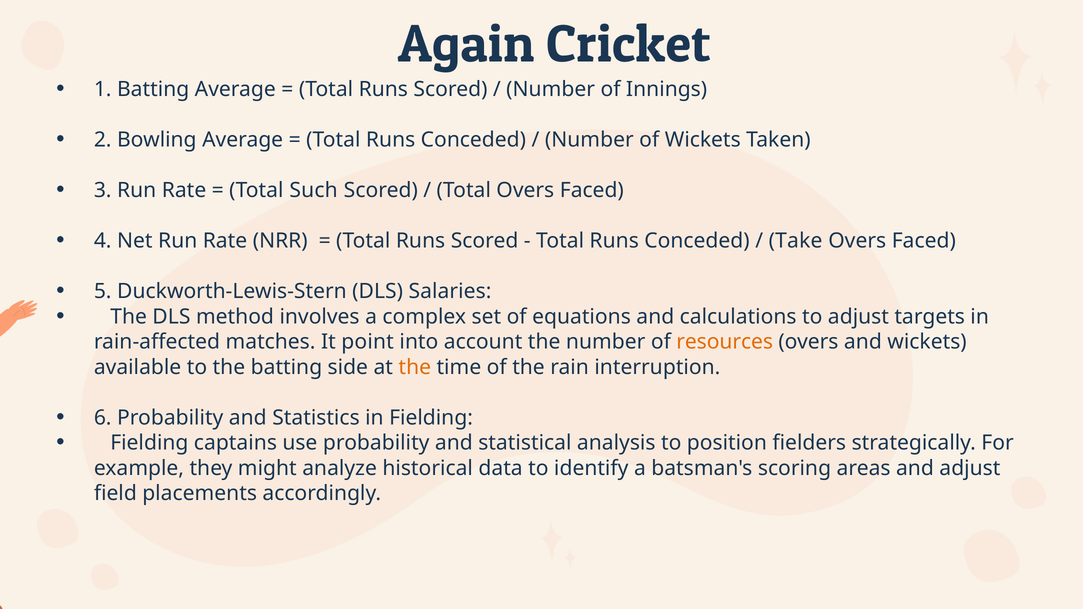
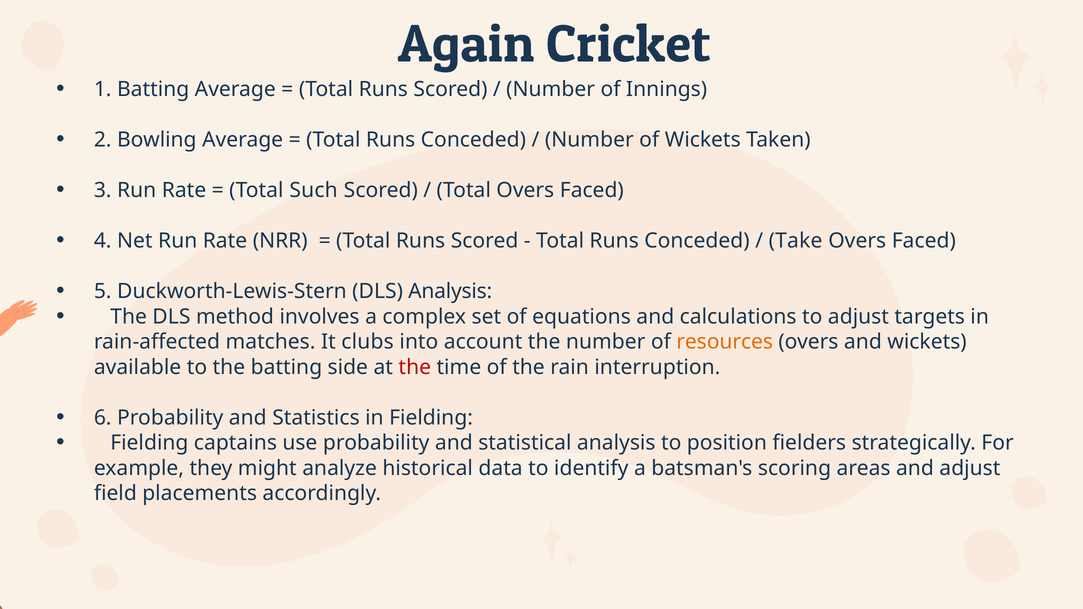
DLS Salaries: Salaries -> Analysis
point: point -> clubs
the at (415, 367) colour: orange -> red
